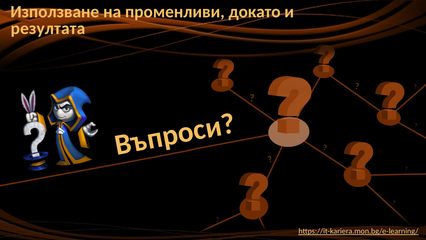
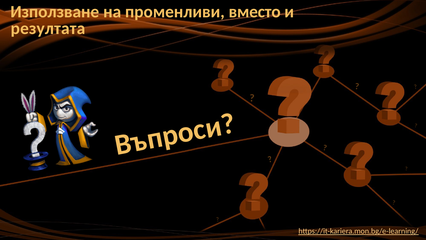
докато: докато -> вместо
